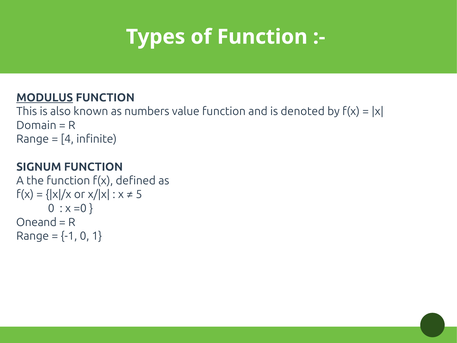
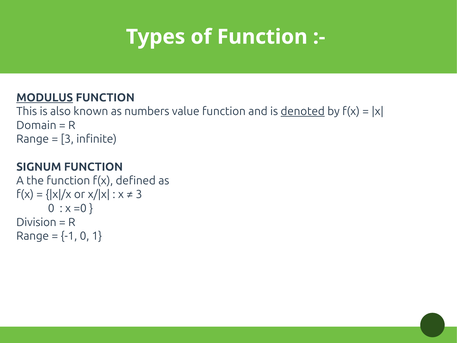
denoted underline: none -> present
4 at (67, 139): 4 -> 3
5 at (139, 194): 5 -> 3
Oneand: Oneand -> Division
